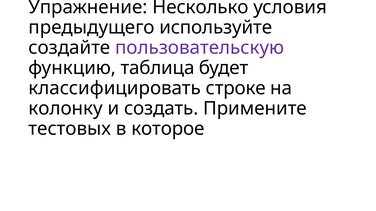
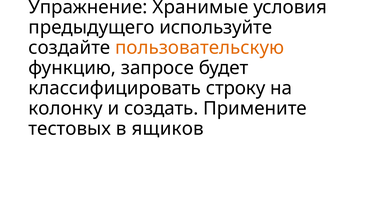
Несколько: Несколько -> Хранимые
пользовательскую colour: purple -> orange
таблица: таблица -> запросе
строке: строке -> строку
которое: которое -> ящиков
